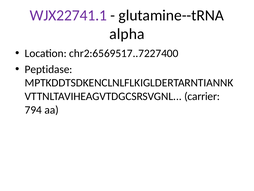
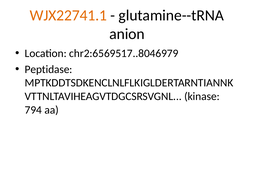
WJX22741.1 colour: purple -> orange
alpha: alpha -> anion
chr2:6569517..7227400: chr2:6569517..7227400 -> chr2:6569517..8046979
carrier: carrier -> kinase
